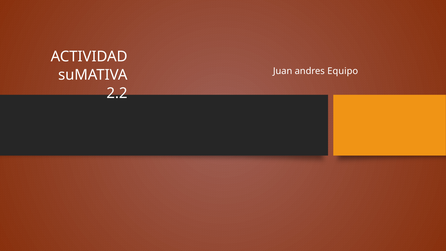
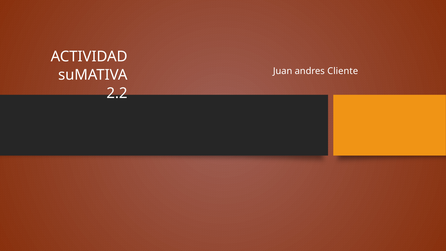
Equipo: Equipo -> Cliente
